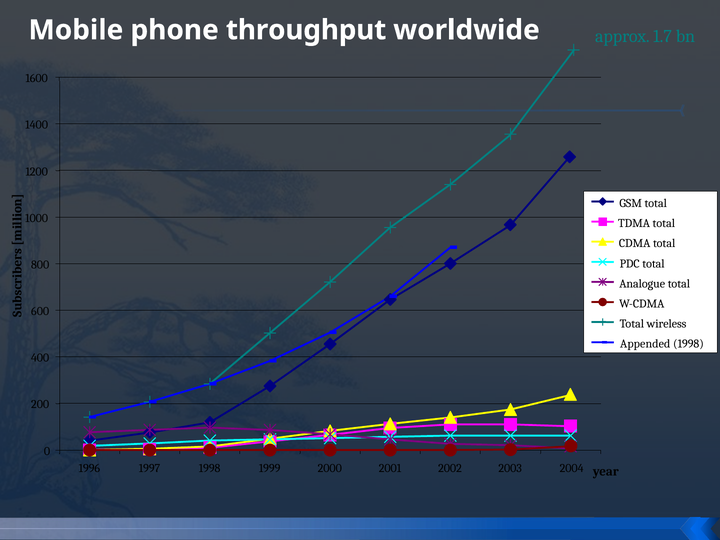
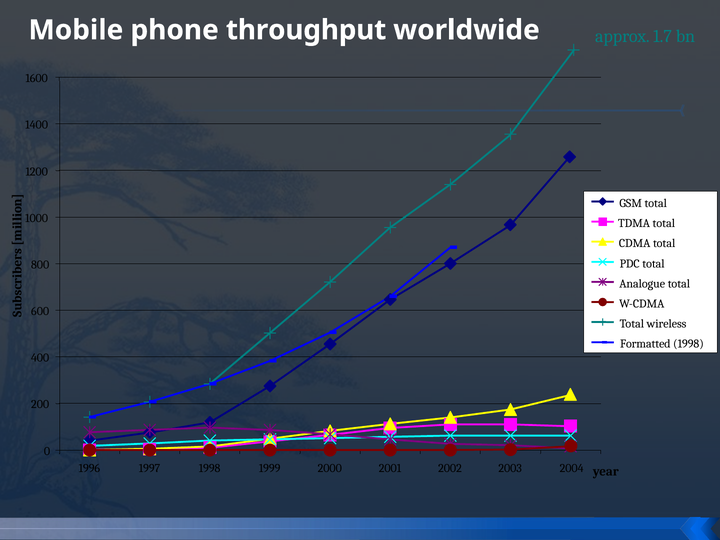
Appended: Appended -> Formatted
